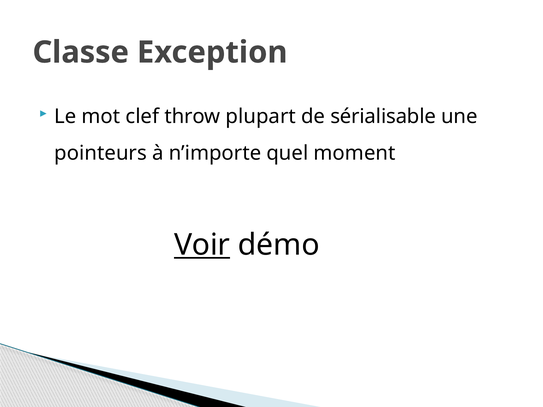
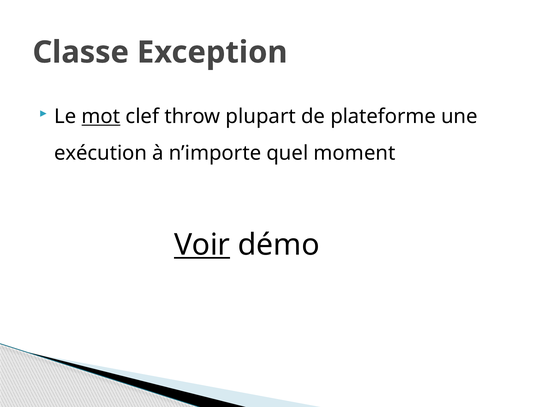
mot underline: none -> present
sérialisable: sérialisable -> plateforme
pointeurs: pointeurs -> exécution
